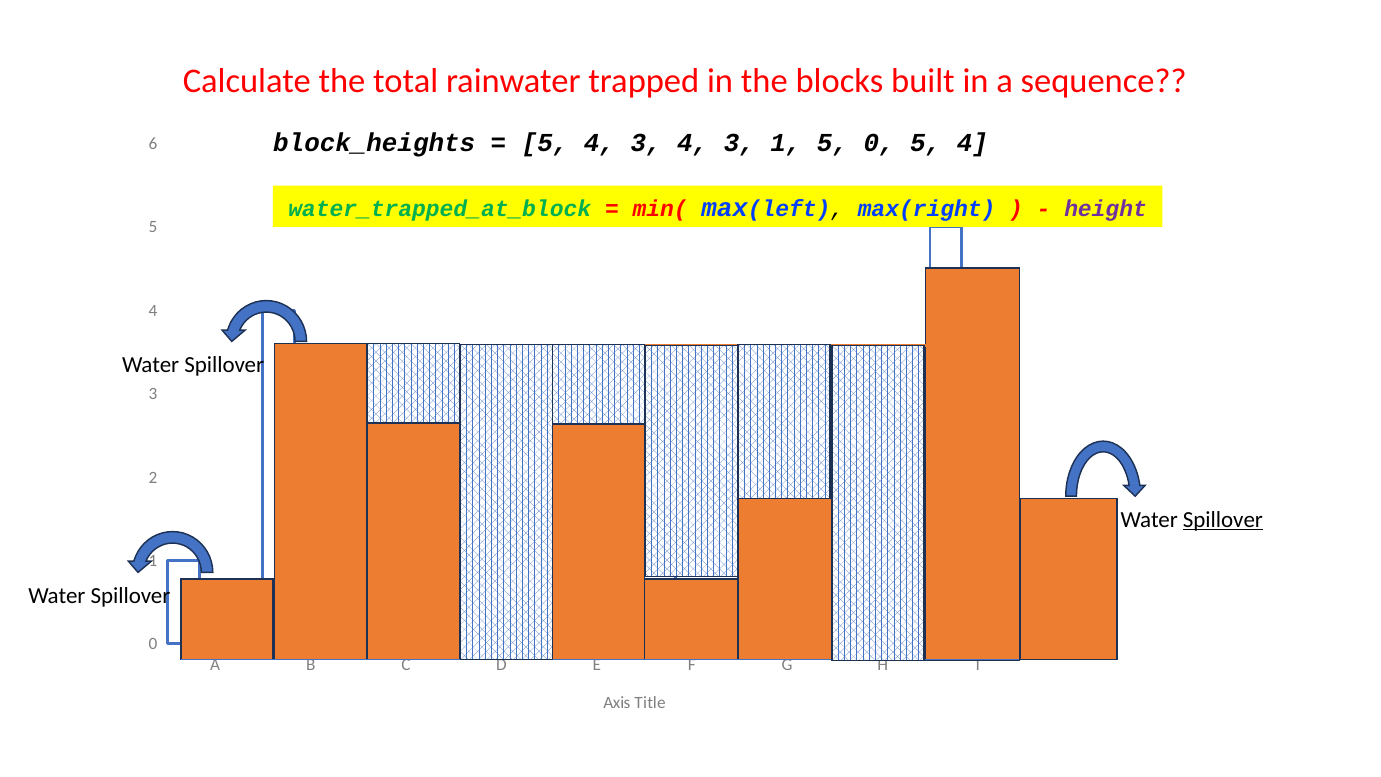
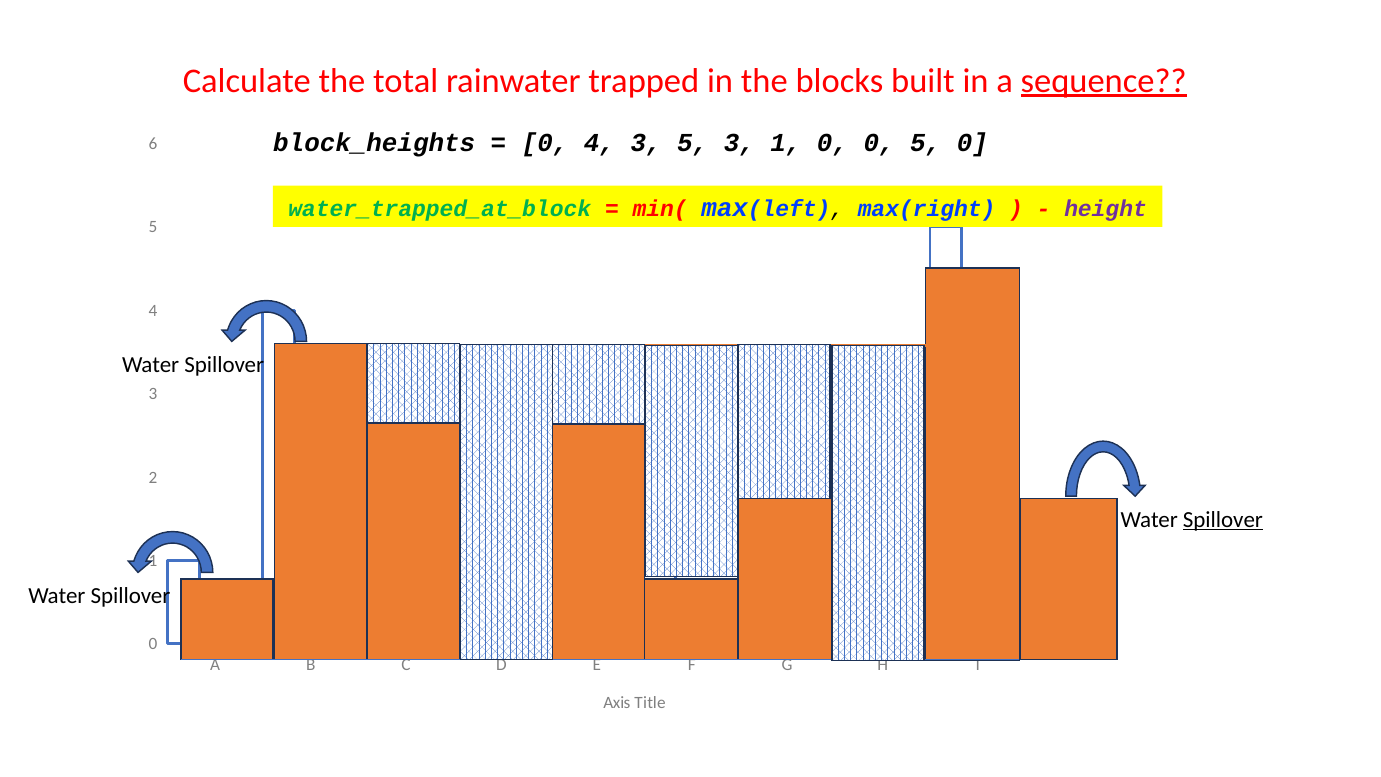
sequence underline: none -> present
5 at (545, 143): 5 -> 0
4 3 4: 4 -> 5
1 5: 5 -> 0
0 5 4: 4 -> 0
